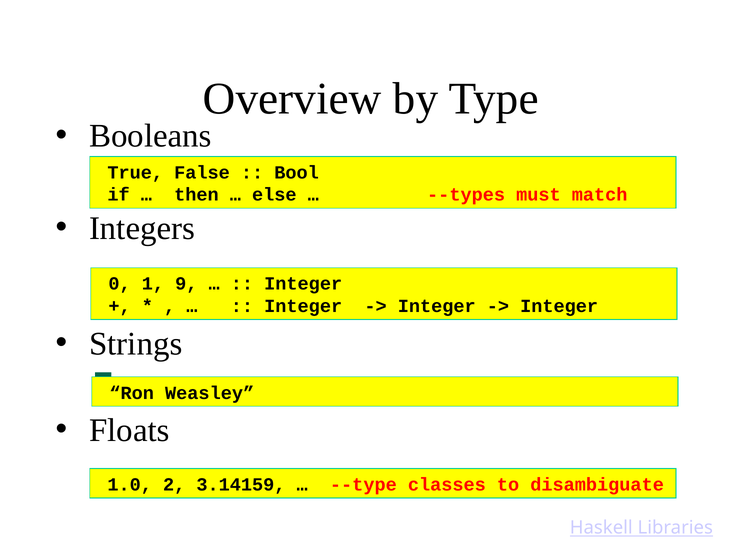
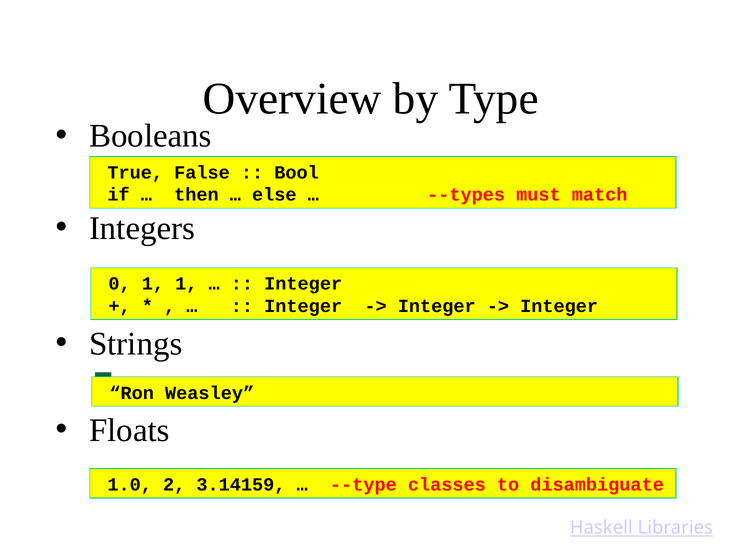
1 9: 9 -> 1
